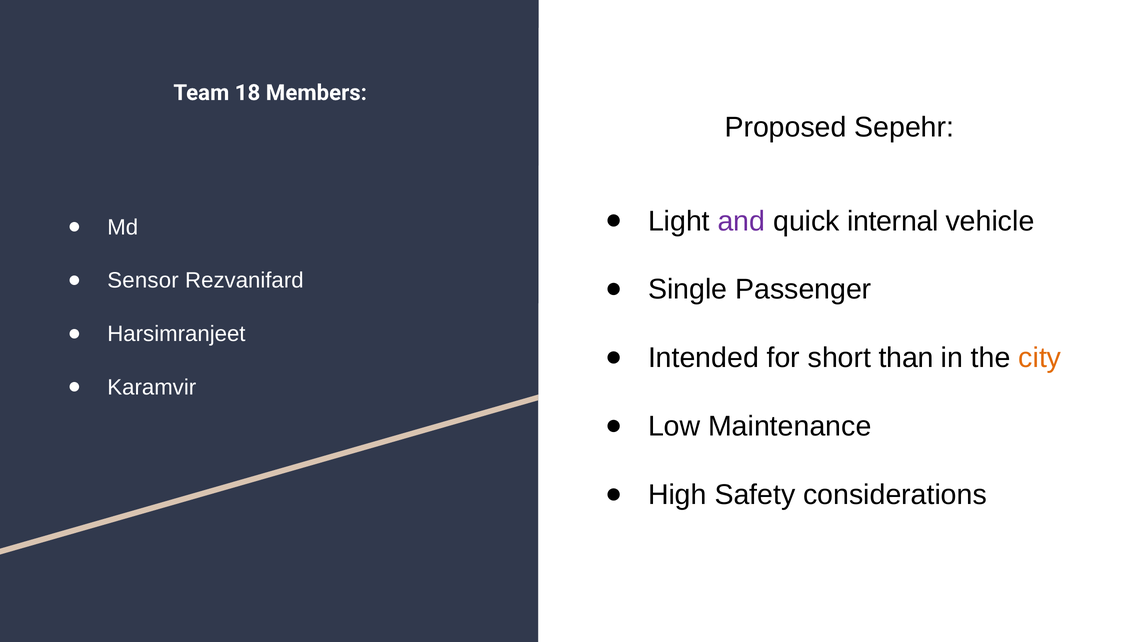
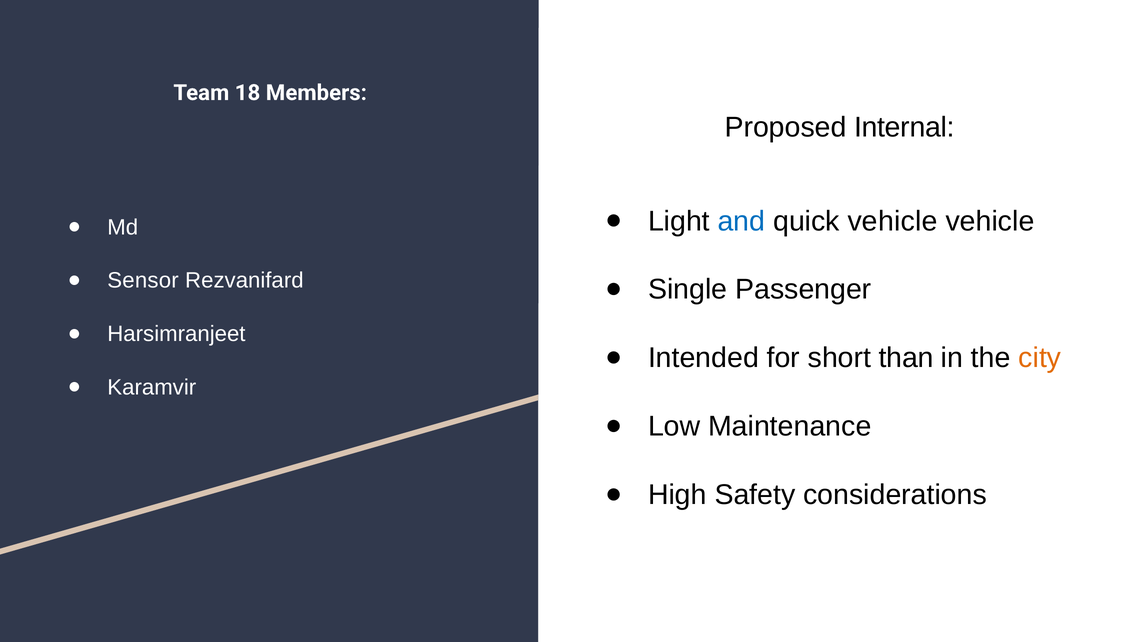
Sepehr: Sepehr -> Internal
and colour: purple -> blue
quick internal: internal -> vehicle
